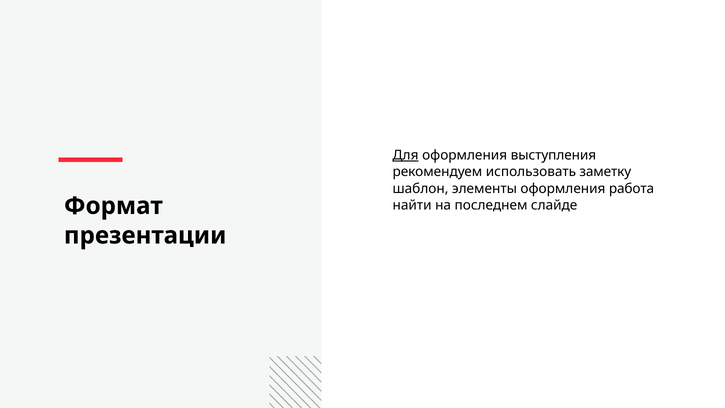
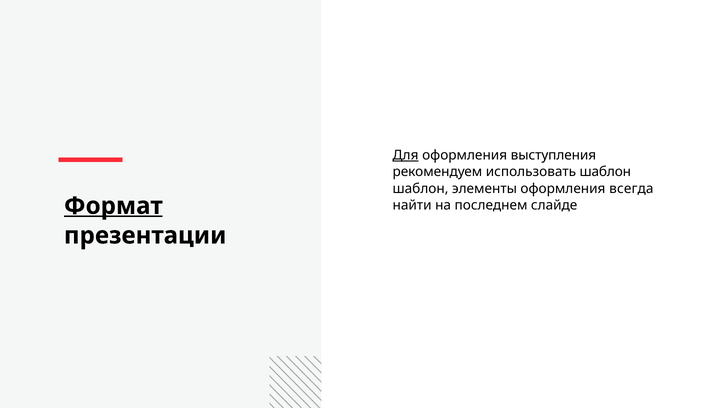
использовать заметку: заметку -> шаблон
работа: работа -> всегда
Формат underline: none -> present
